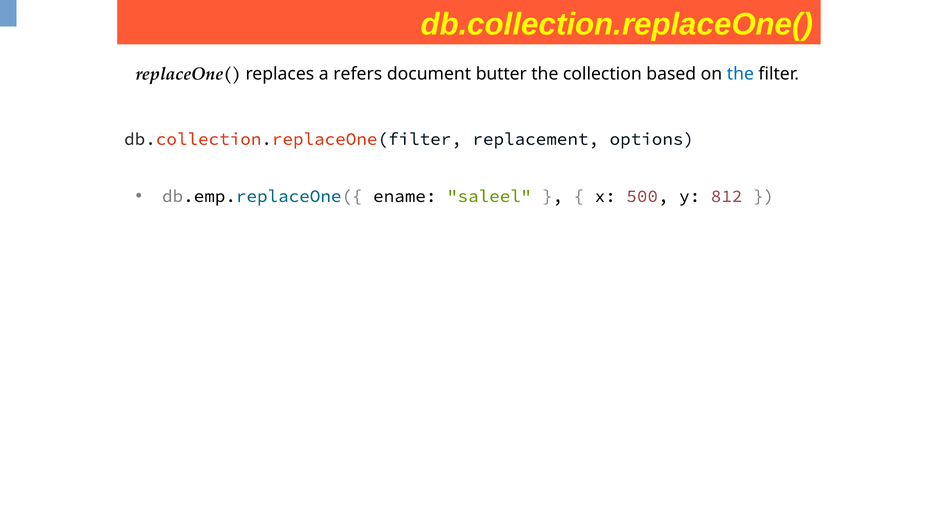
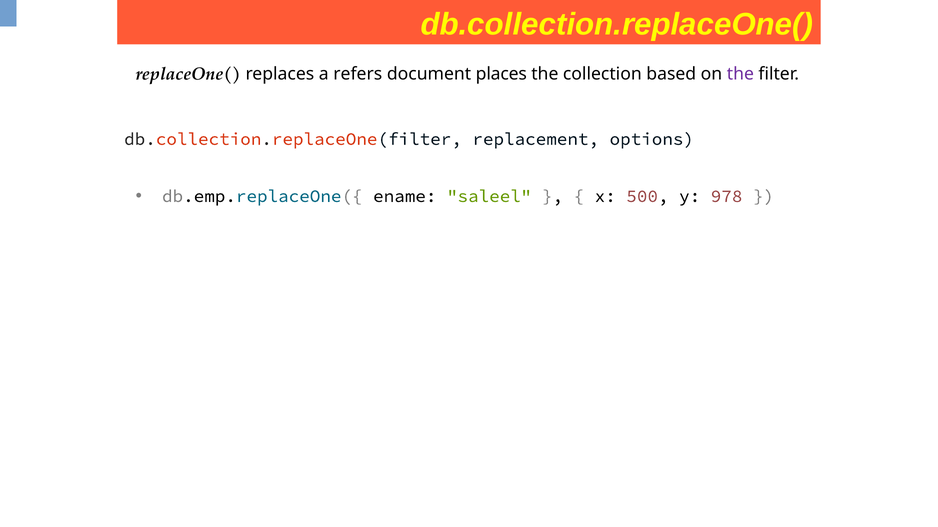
butter: butter -> places
the at (740, 74) colour: blue -> purple
812: 812 -> 978
